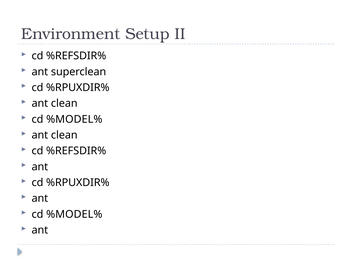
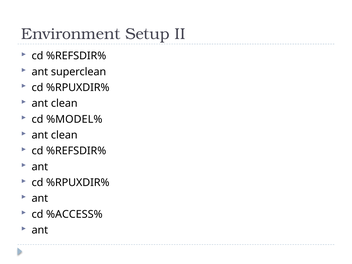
%MODEL% at (74, 214): %MODEL% -> %ACCESS%
